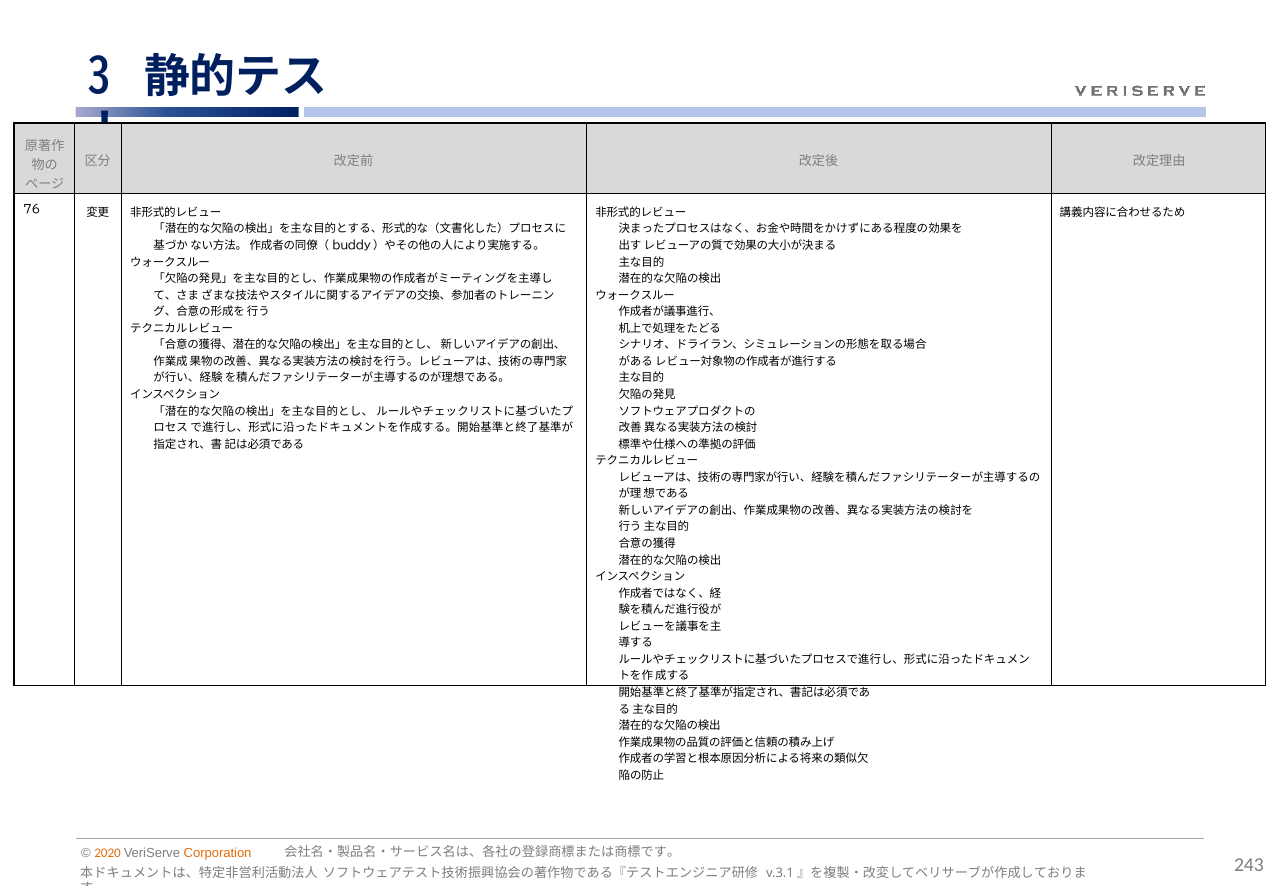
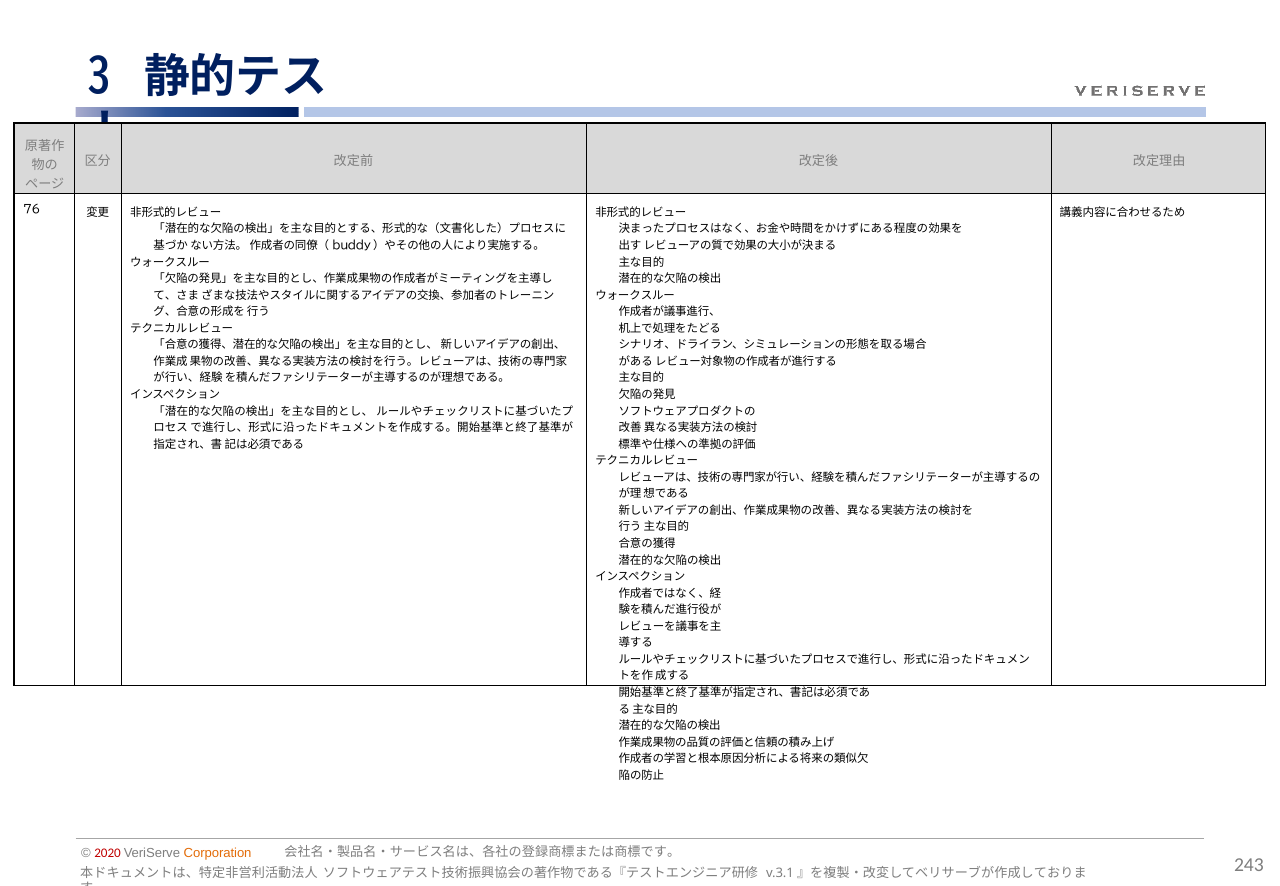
2020 colour: orange -> red
